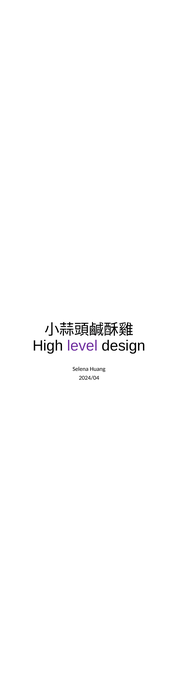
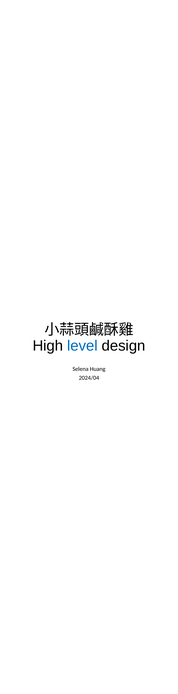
level colour: purple -> blue
